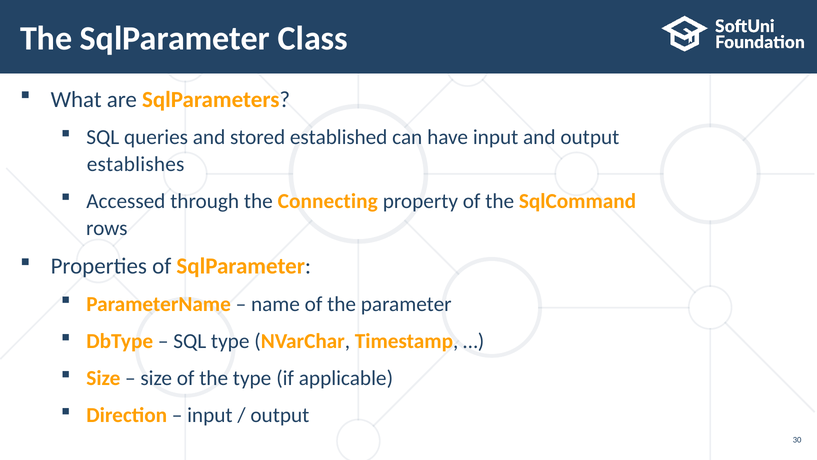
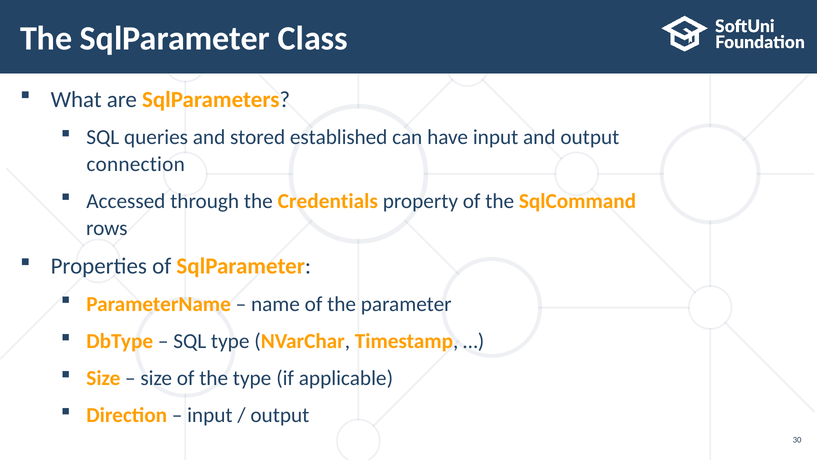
establishes: establishes -> connection
Connecting: Connecting -> Credentials
